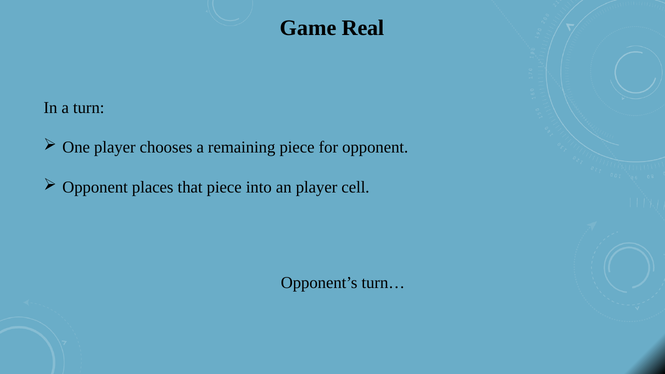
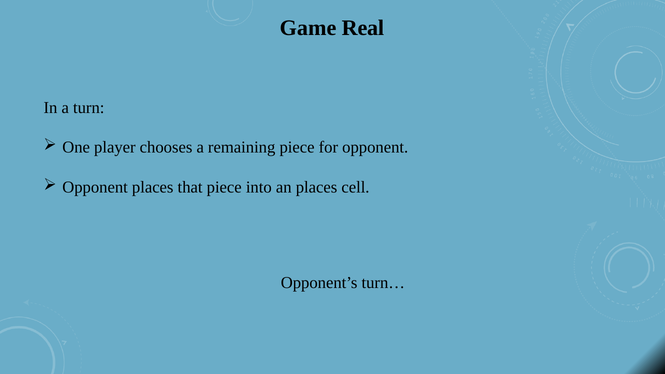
an player: player -> places
